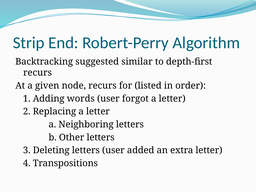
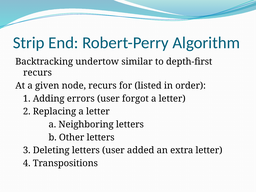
suggested: suggested -> undertow
words: words -> errors
